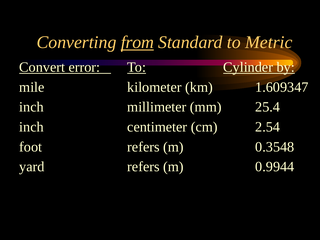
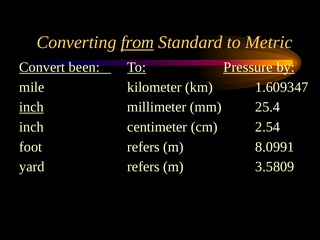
error: error -> been
Cylinder: Cylinder -> Pressure
inch at (31, 107) underline: none -> present
0.3548: 0.3548 -> 8.0991
0.9944: 0.9944 -> 3.5809
